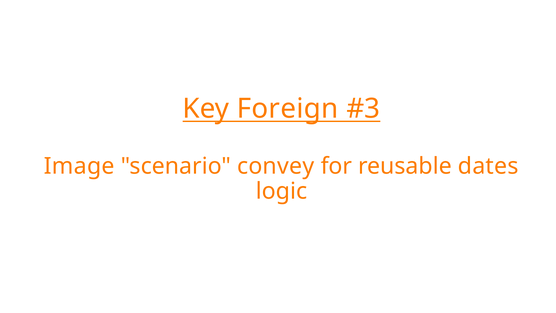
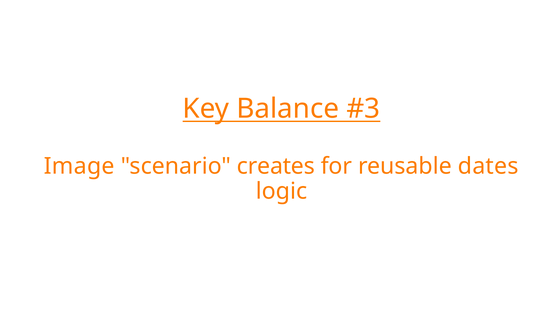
Foreign: Foreign -> Balance
convey: convey -> creates
